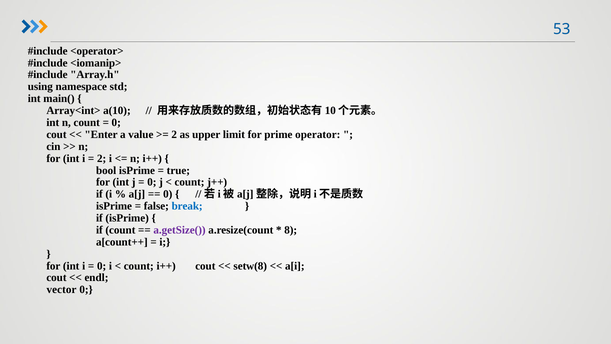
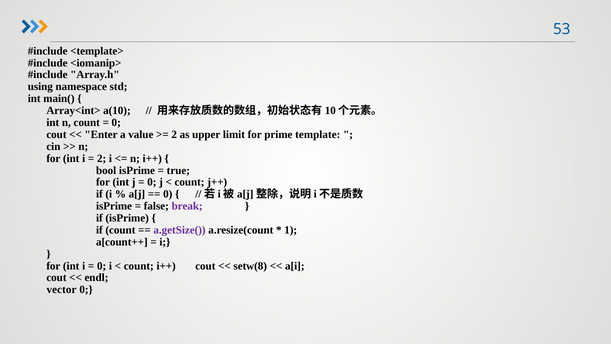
<operator>: <operator> -> <template>
operator: operator -> template
break colour: blue -> purple
8: 8 -> 1
